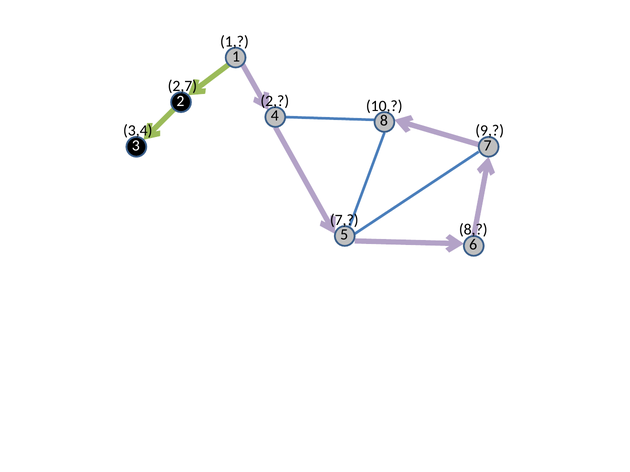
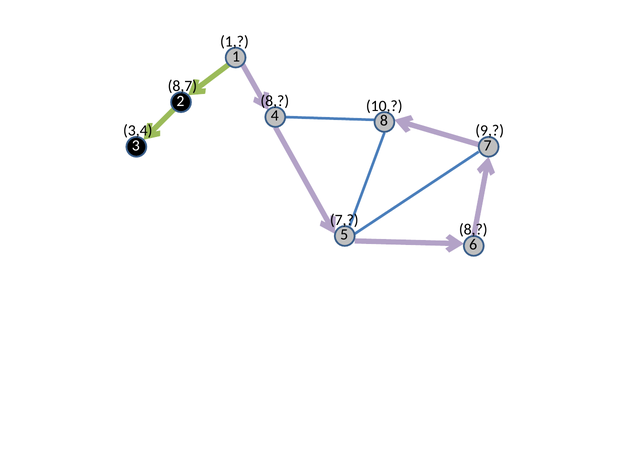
2,7: 2,7 -> 8,7
2 at (275, 101): 2 -> 8
